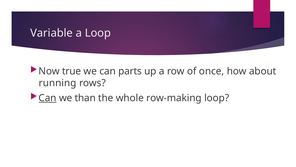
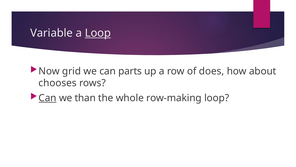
Loop at (98, 33) underline: none -> present
true: true -> grid
once: once -> does
running: running -> chooses
